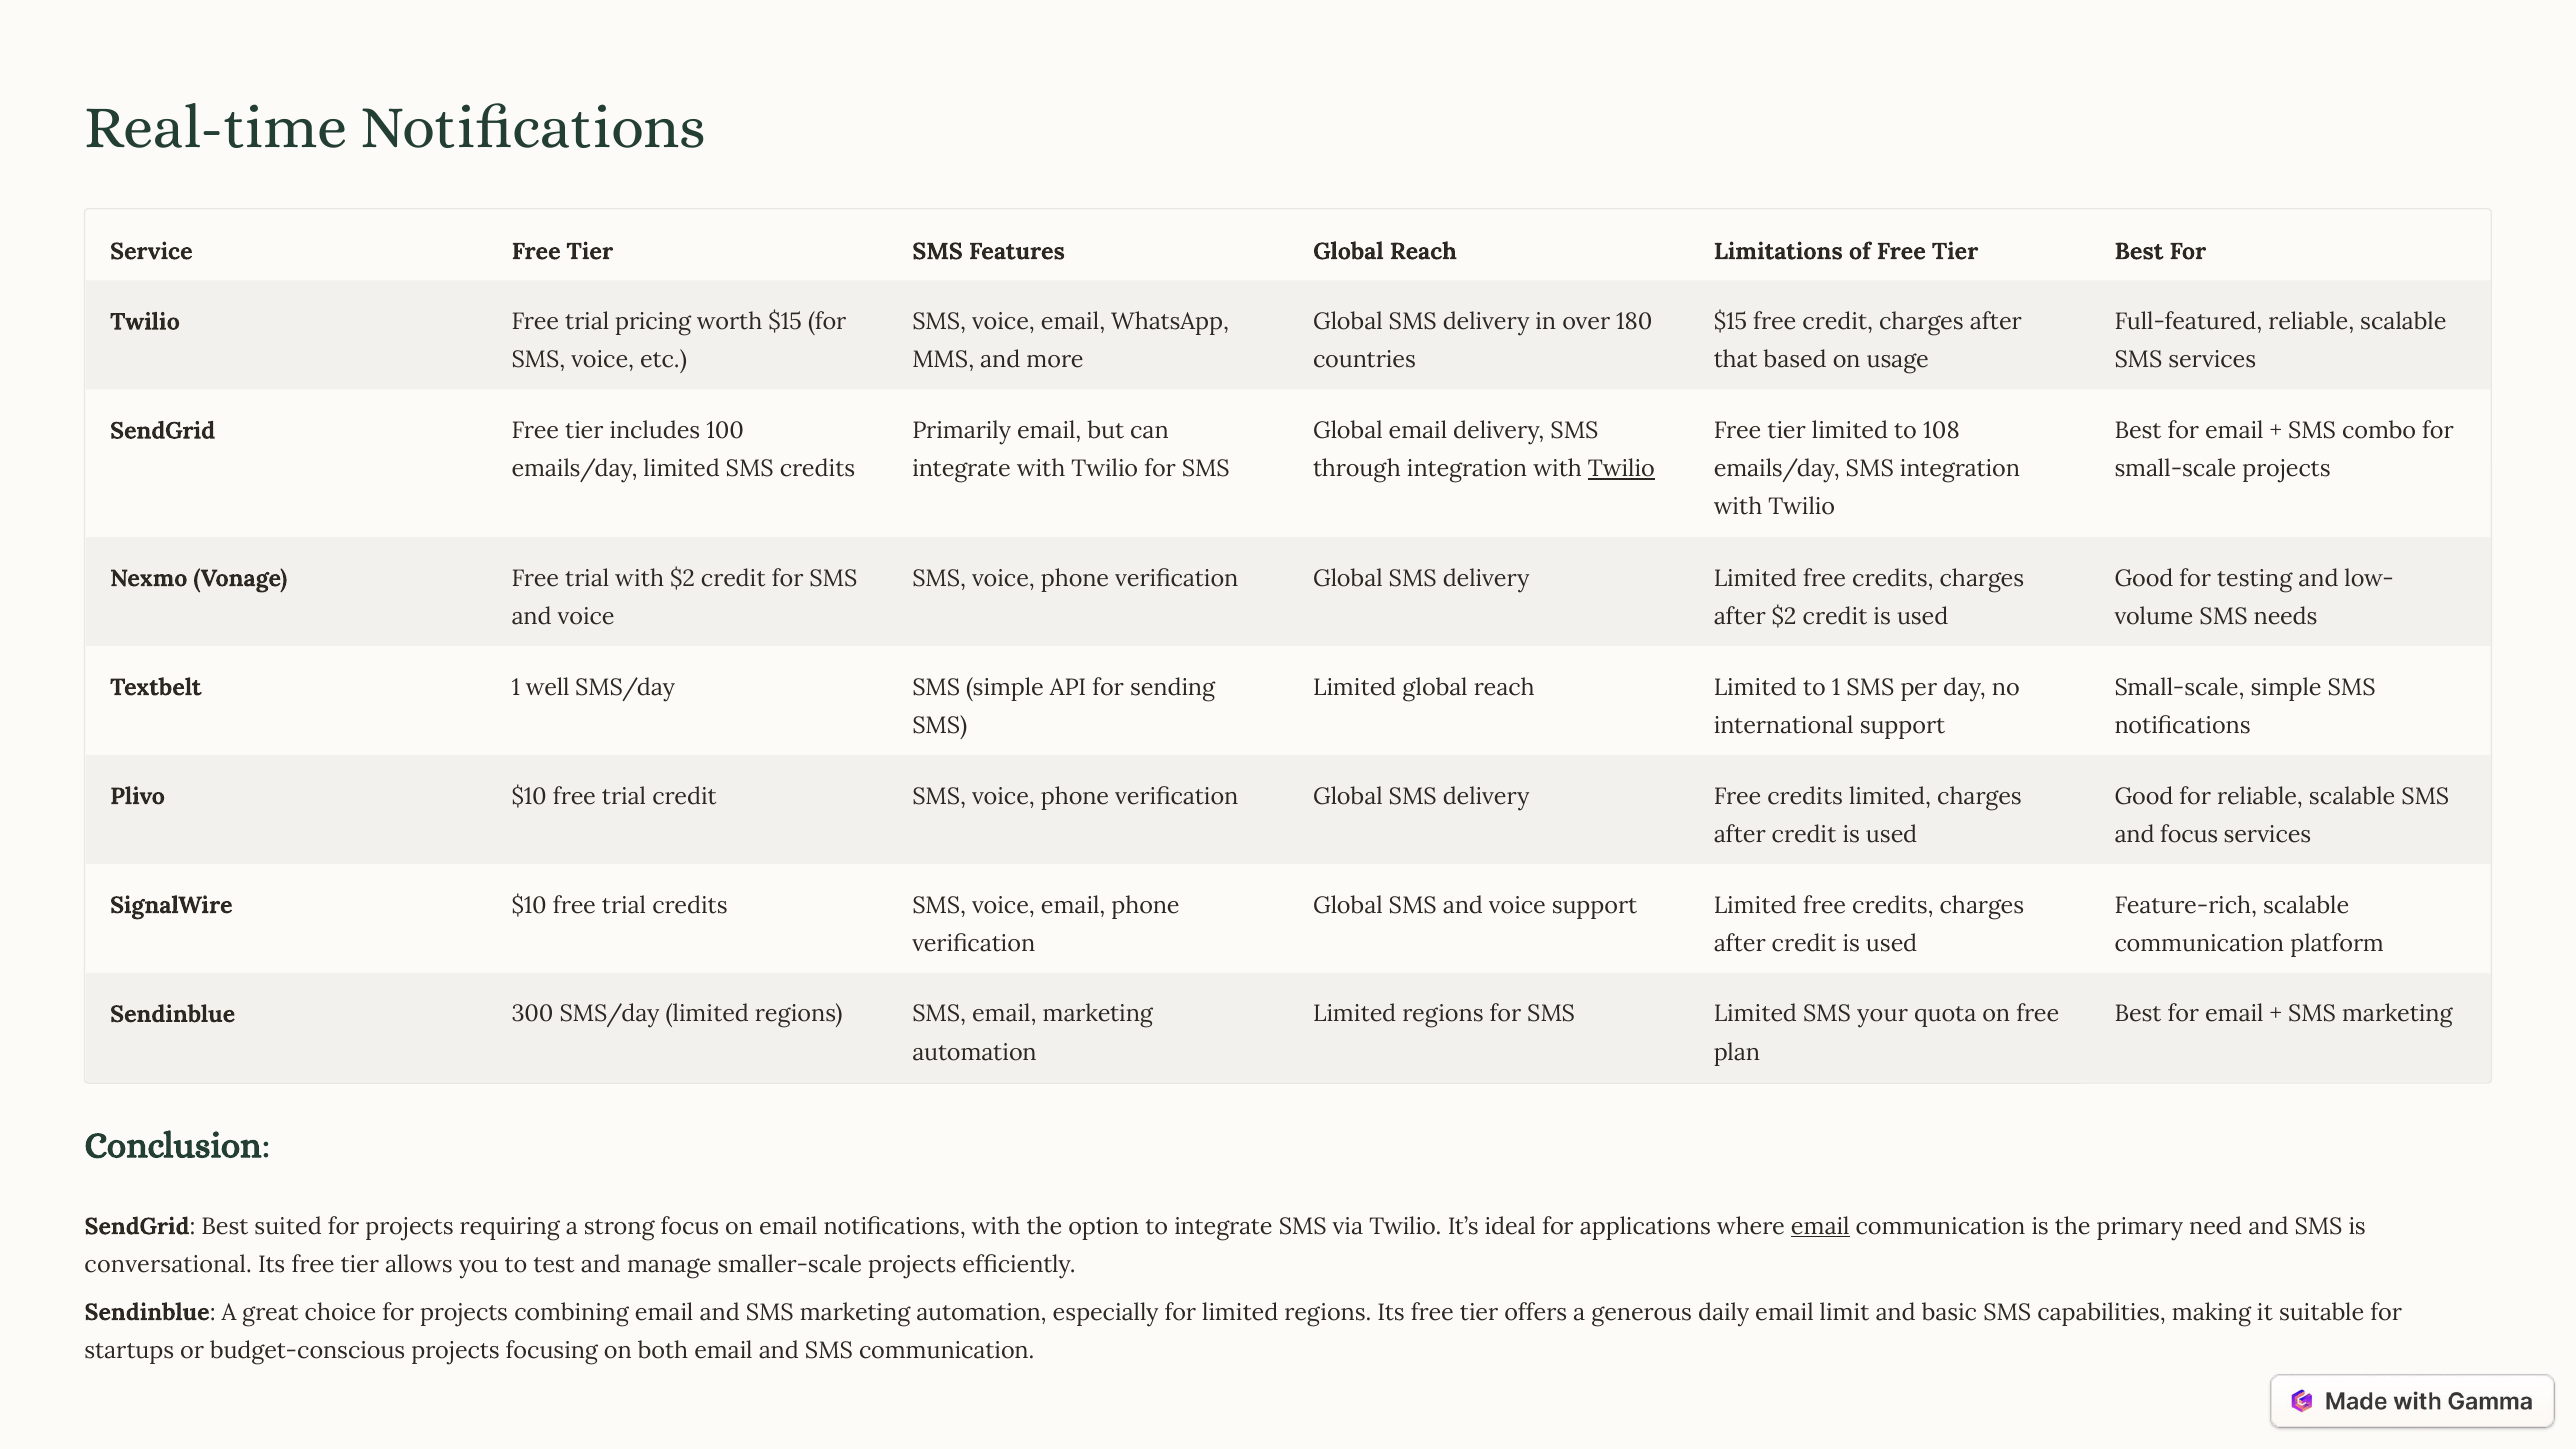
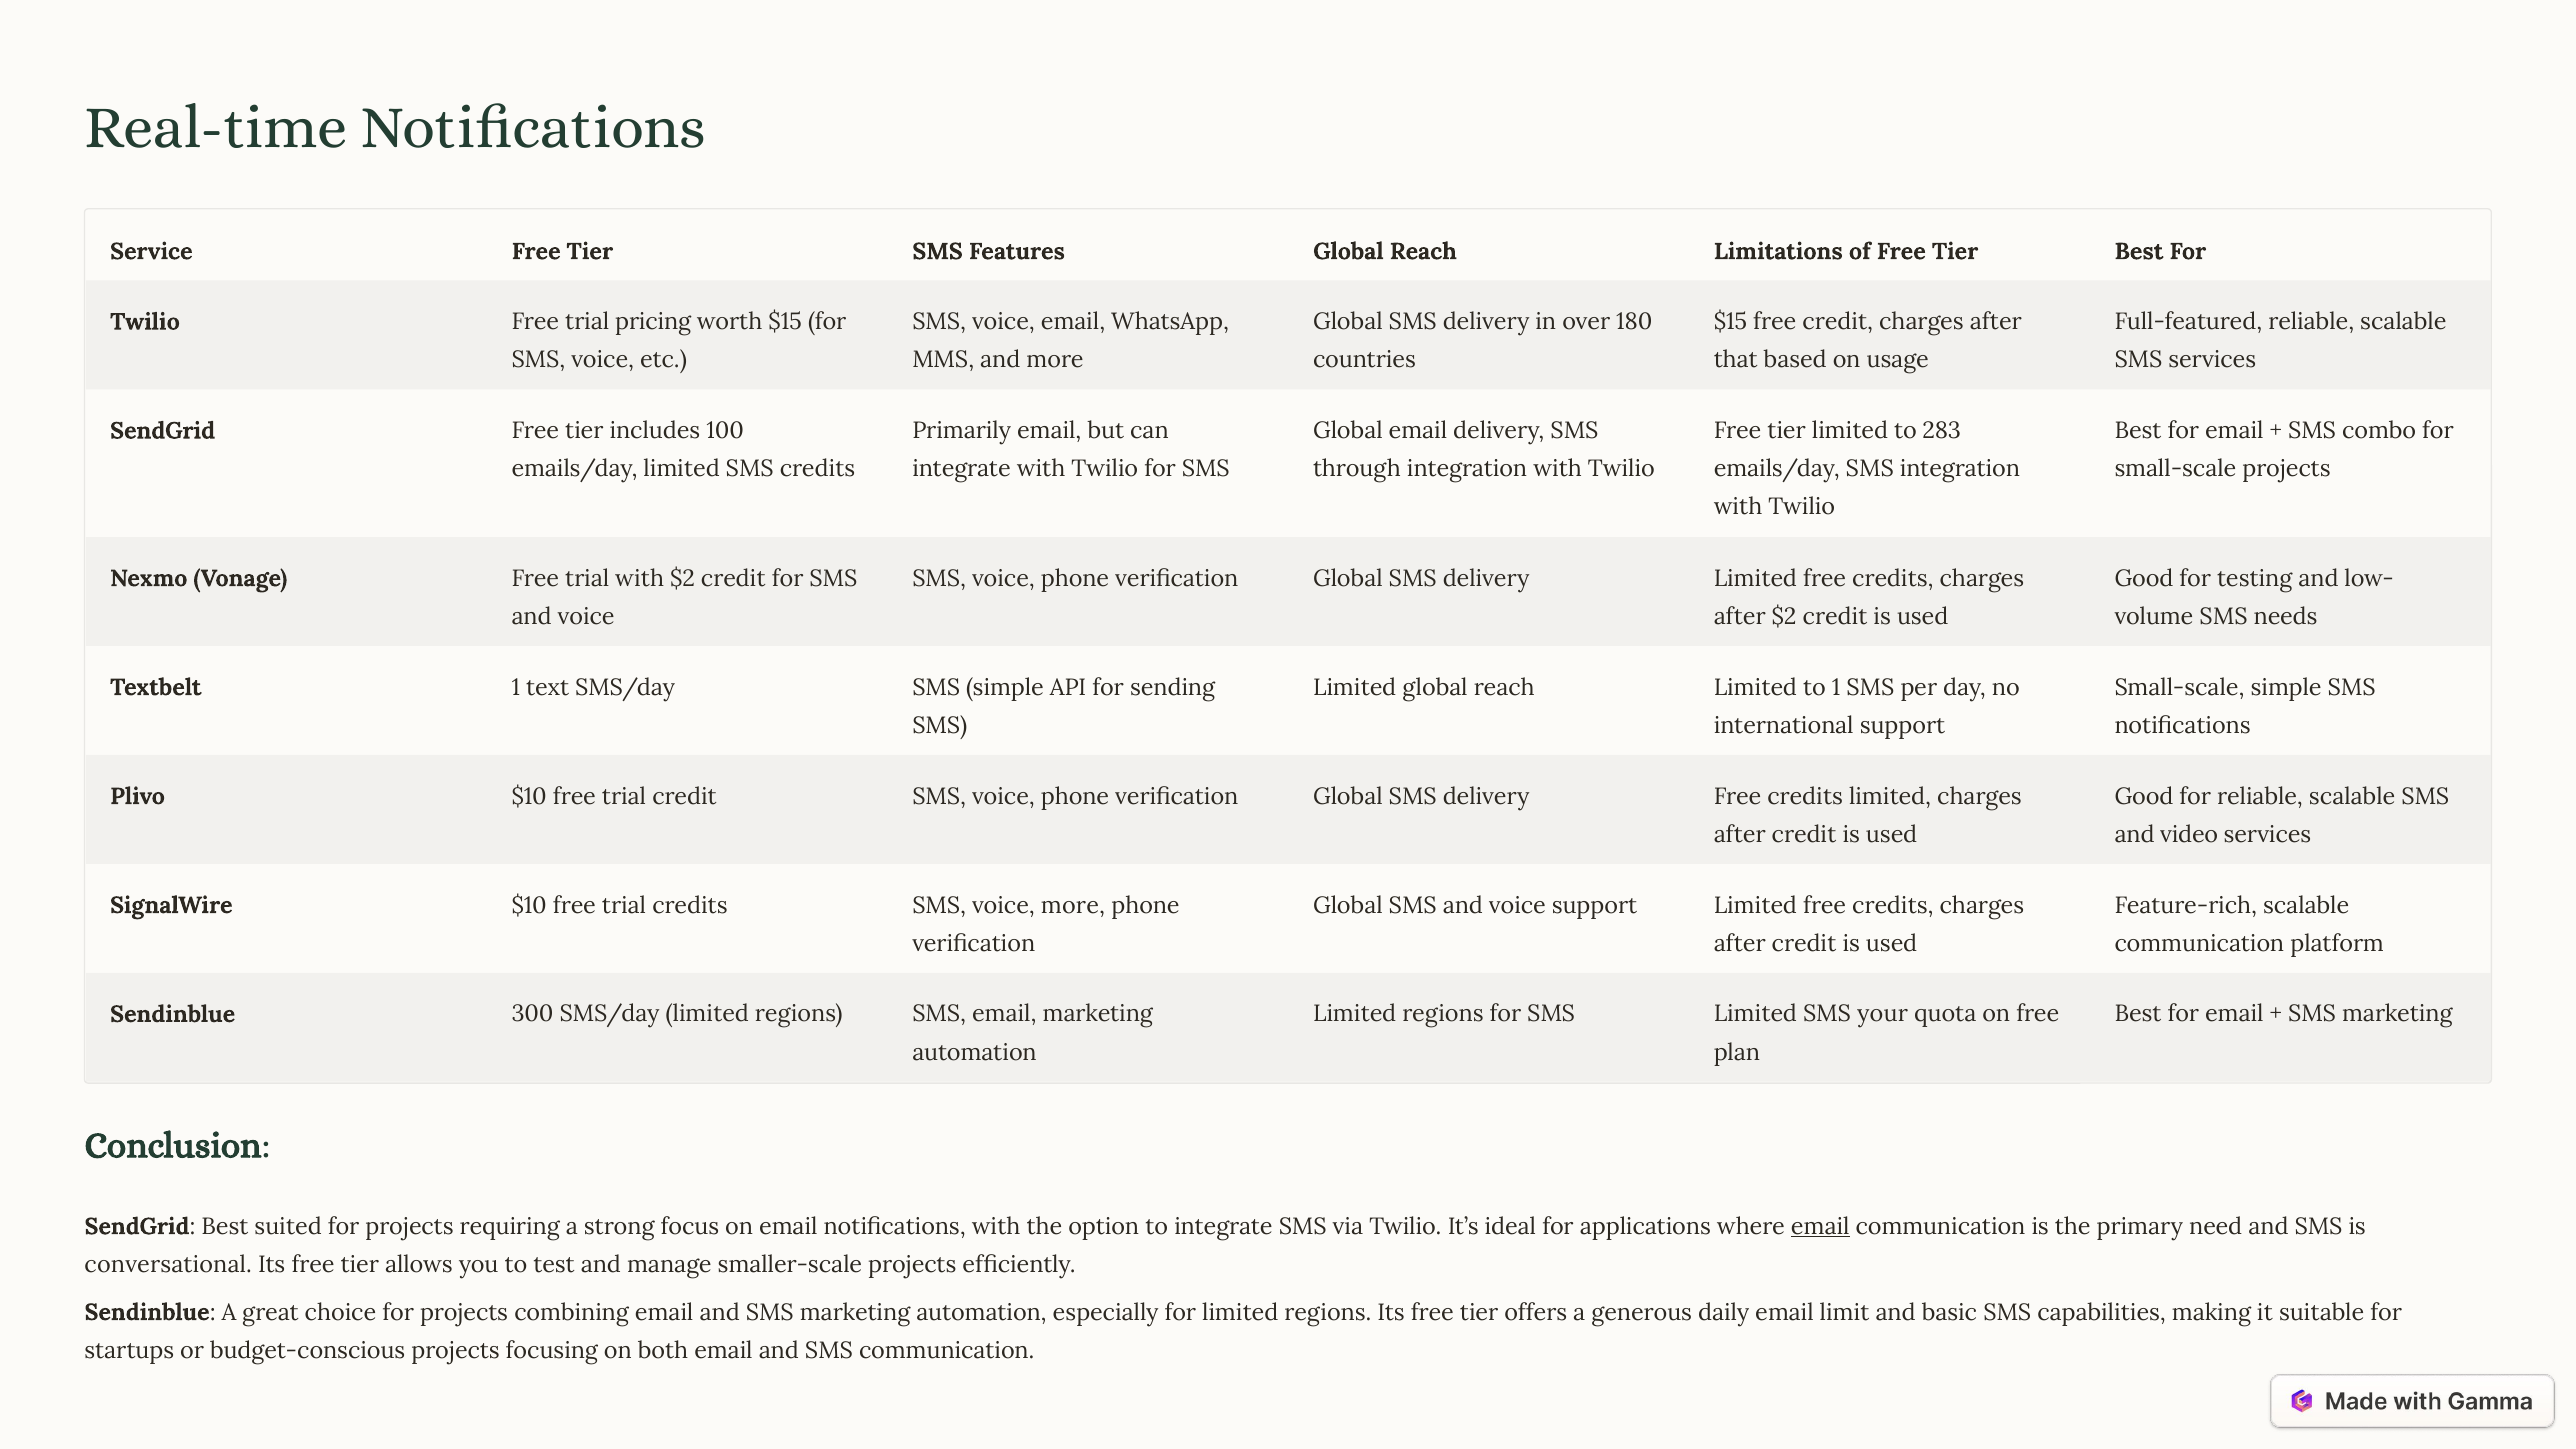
108: 108 -> 283
Twilio at (1621, 469) underline: present -> none
well: well -> text
and focus: focus -> video
credits SMS voice email: email -> more
